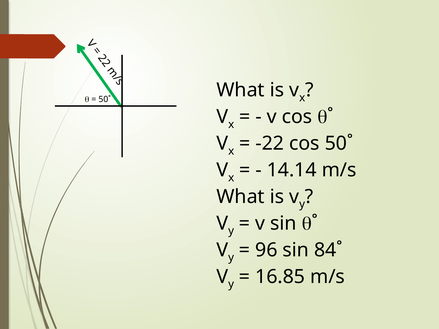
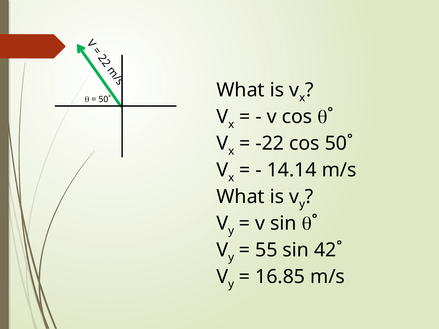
96: 96 -> 55
84˚: 84˚ -> 42˚
